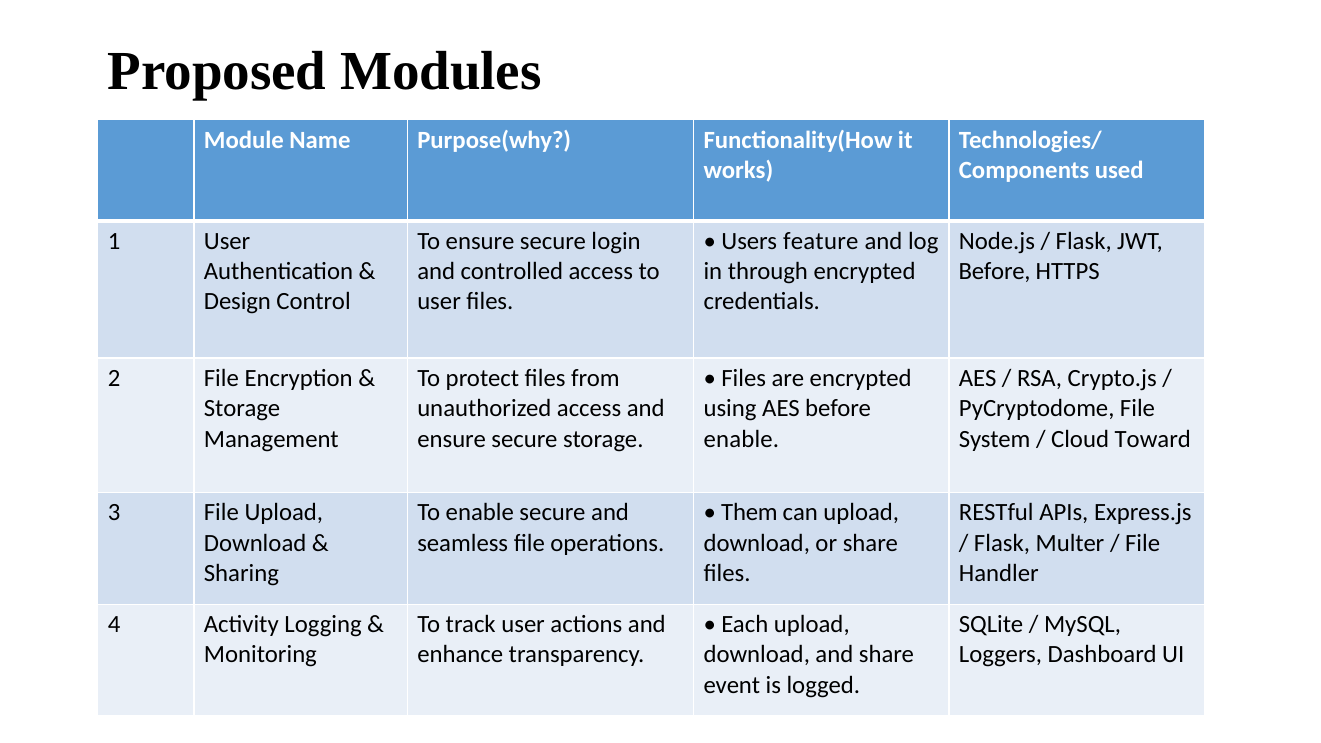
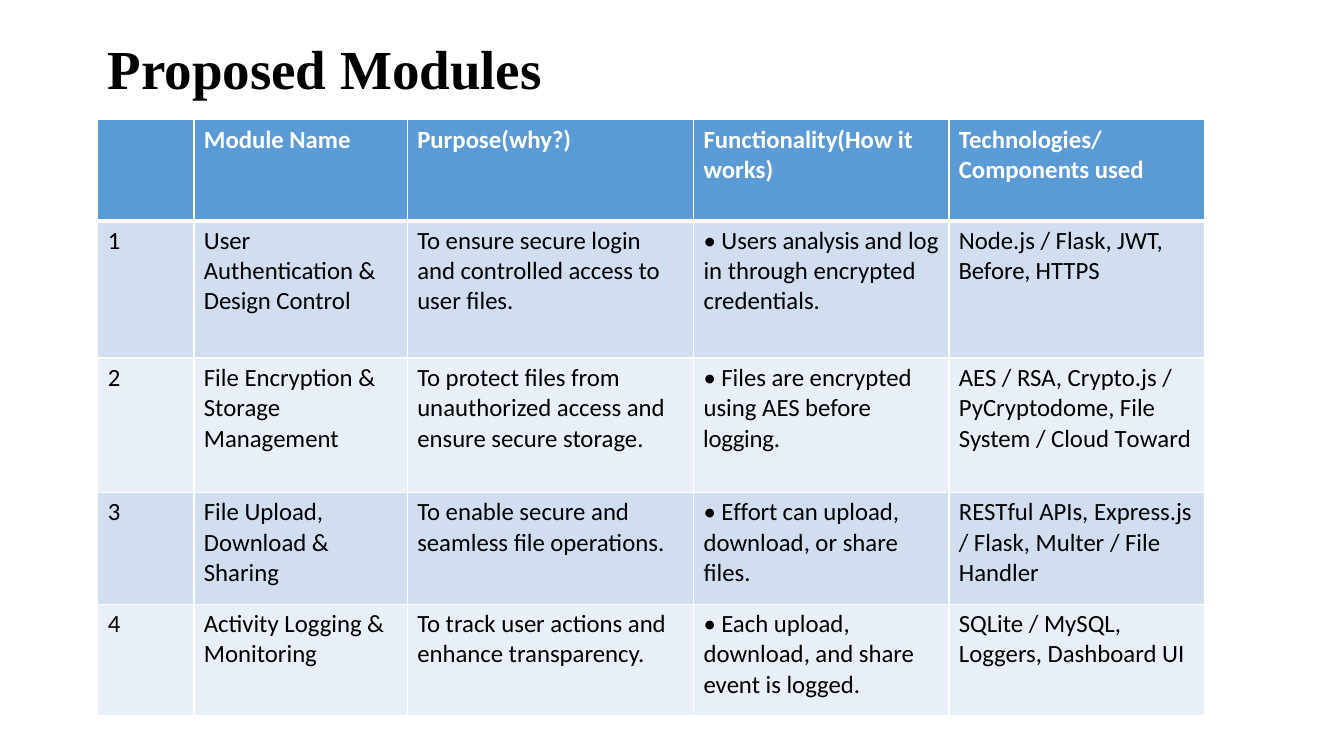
feature: feature -> analysis
enable at (741, 439): enable -> logging
Them: Them -> Effort
